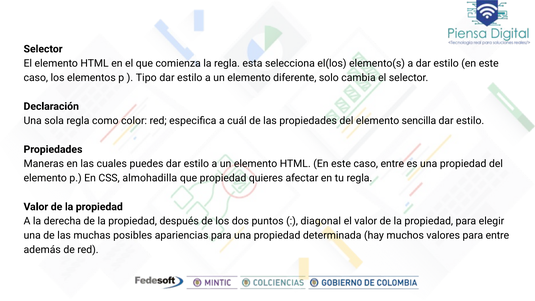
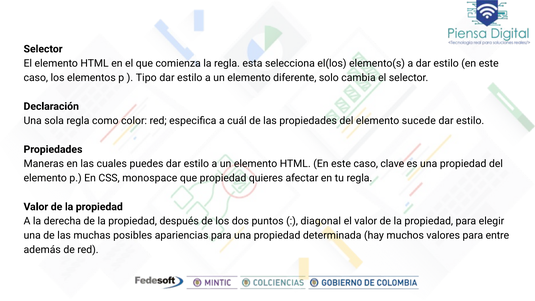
sencilla: sencilla -> sucede
caso entre: entre -> clave
almohadilla: almohadilla -> monospace
